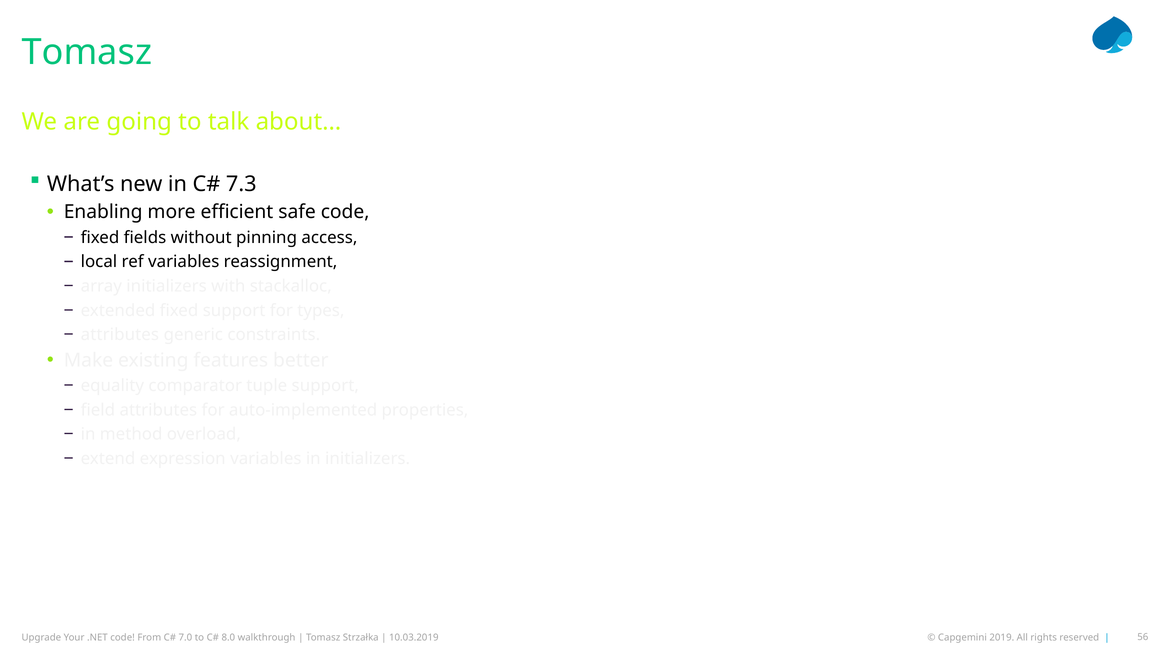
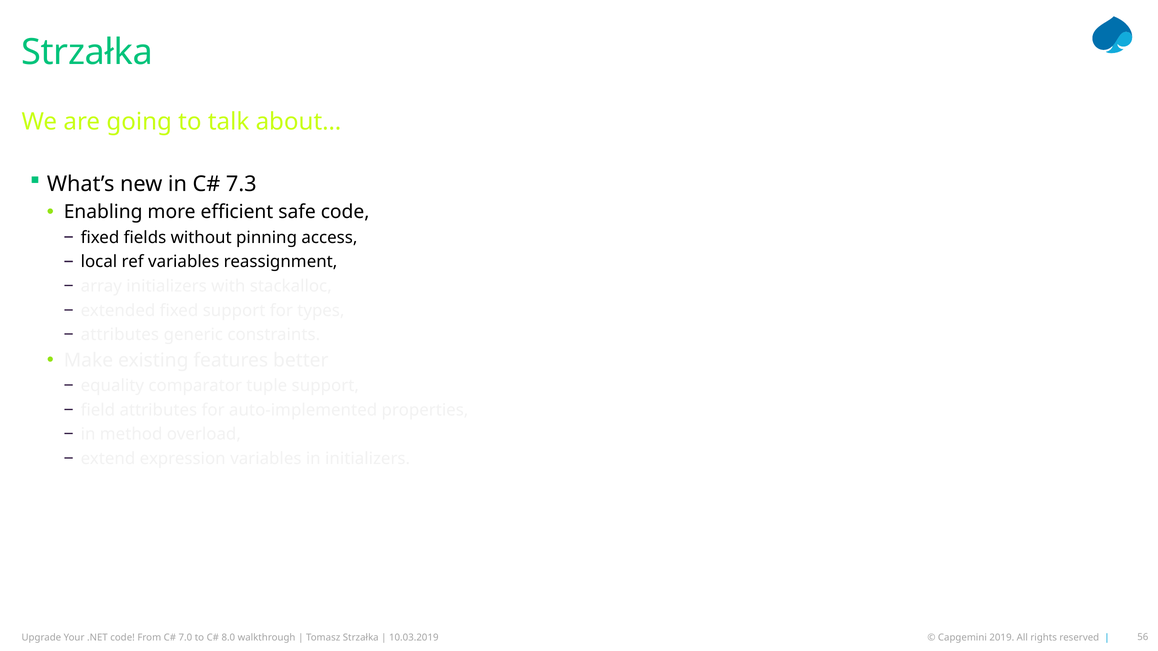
Tomasz at (87, 52): Tomasz -> Strzałka
